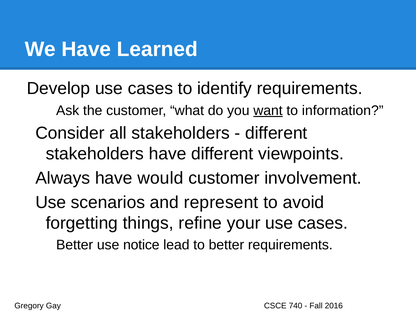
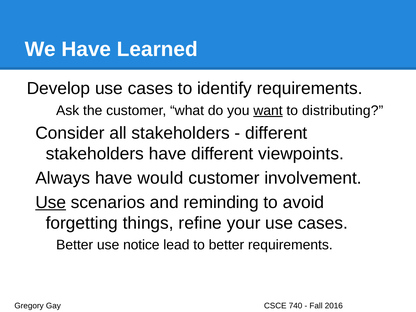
information: information -> distributing
Use at (51, 202) underline: none -> present
represent: represent -> reminding
